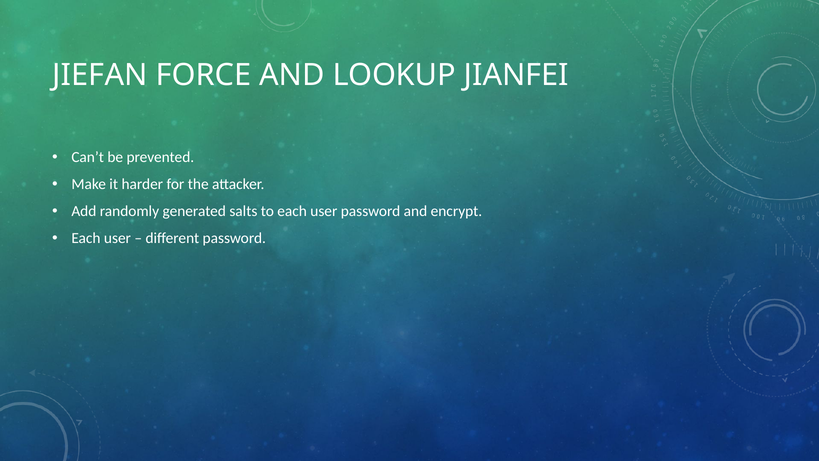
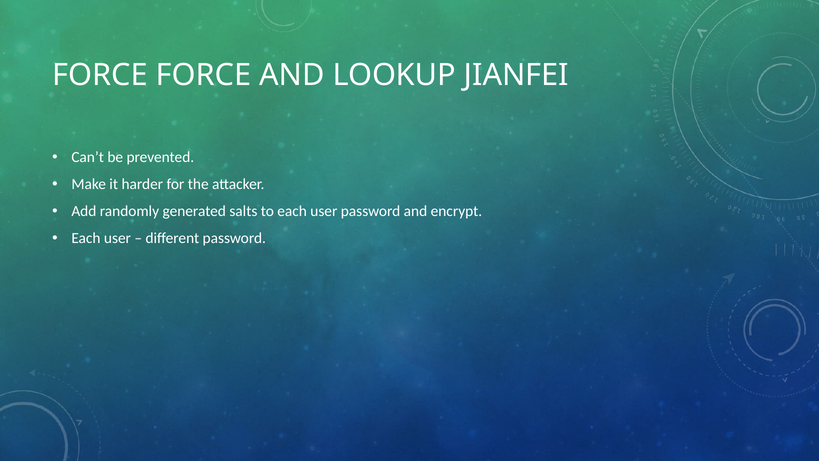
JIEFAN at (100, 75): JIEFAN -> FORCE
